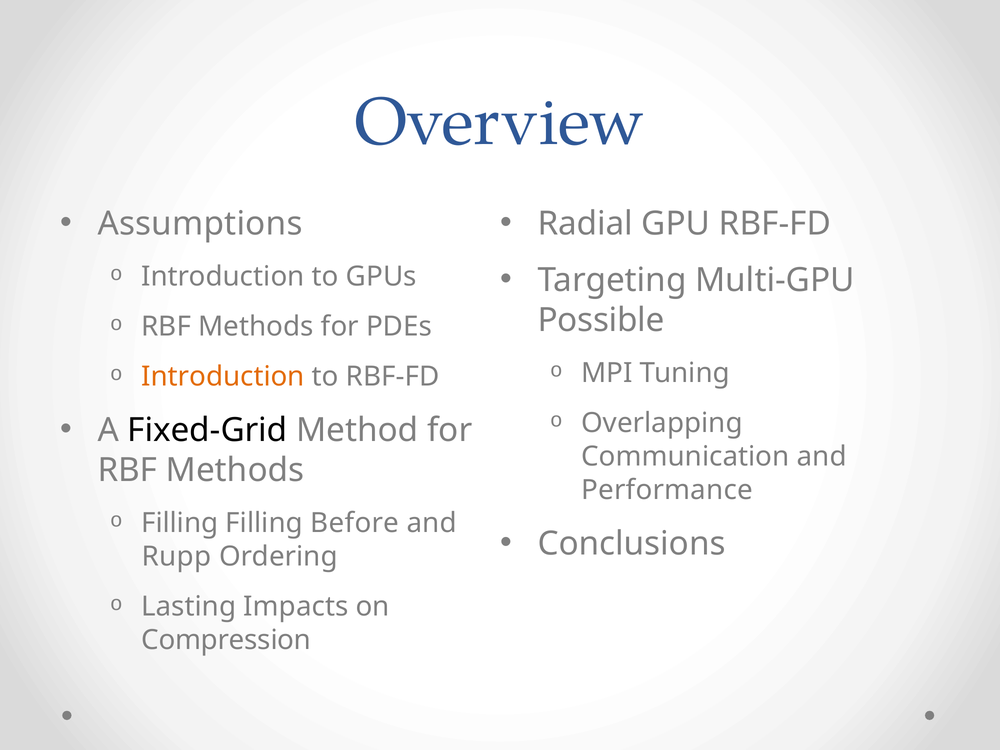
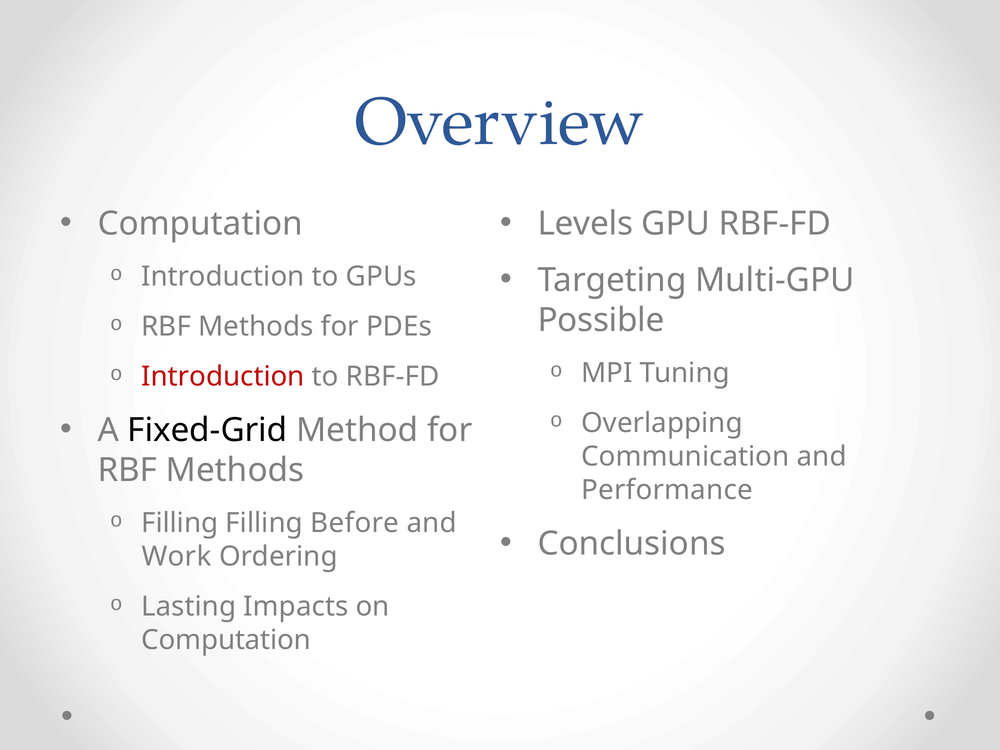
Assumptions at (200, 224): Assumptions -> Computation
Radial: Radial -> Levels
Introduction at (223, 377) colour: orange -> red
Rupp: Rupp -> Work
Compression at (226, 640): Compression -> Computation
